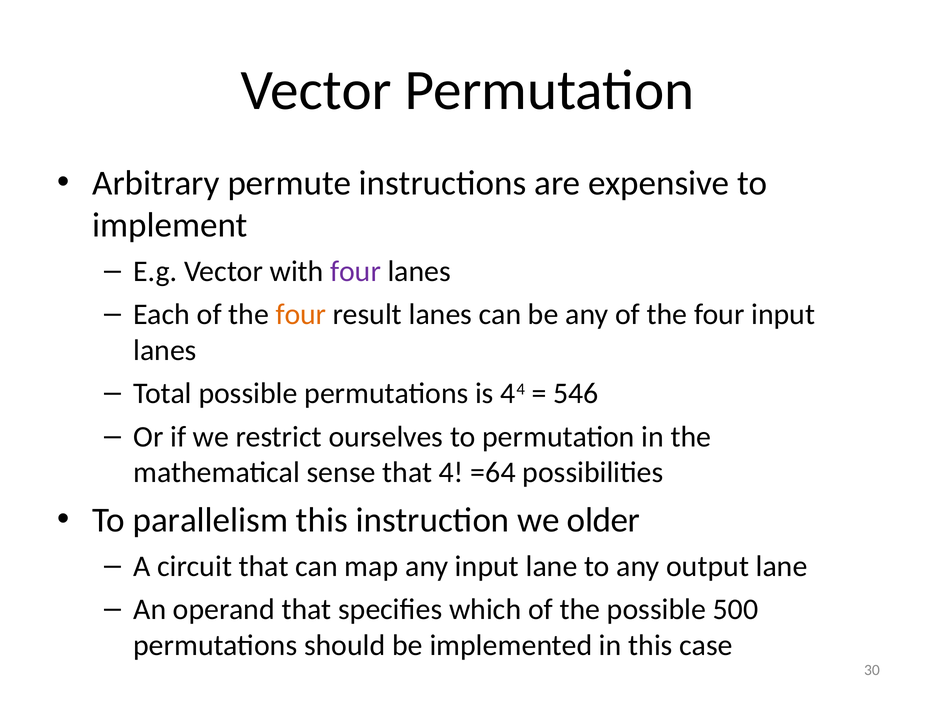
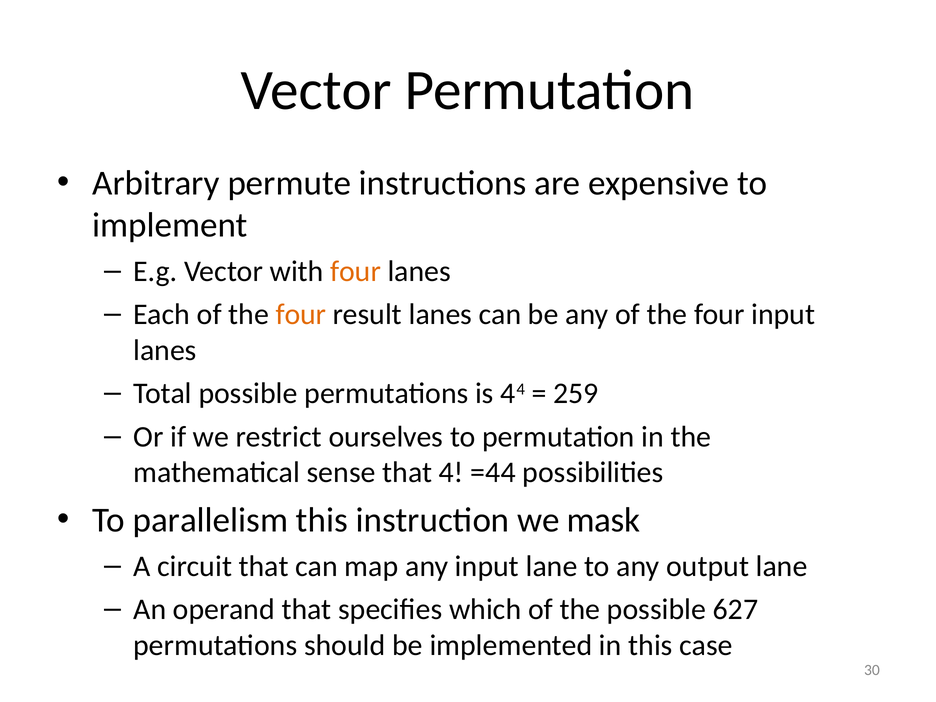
four at (356, 271) colour: purple -> orange
546: 546 -> 259
=64: =64 -> =44
older: older -> mask
500: 500 -> 627
